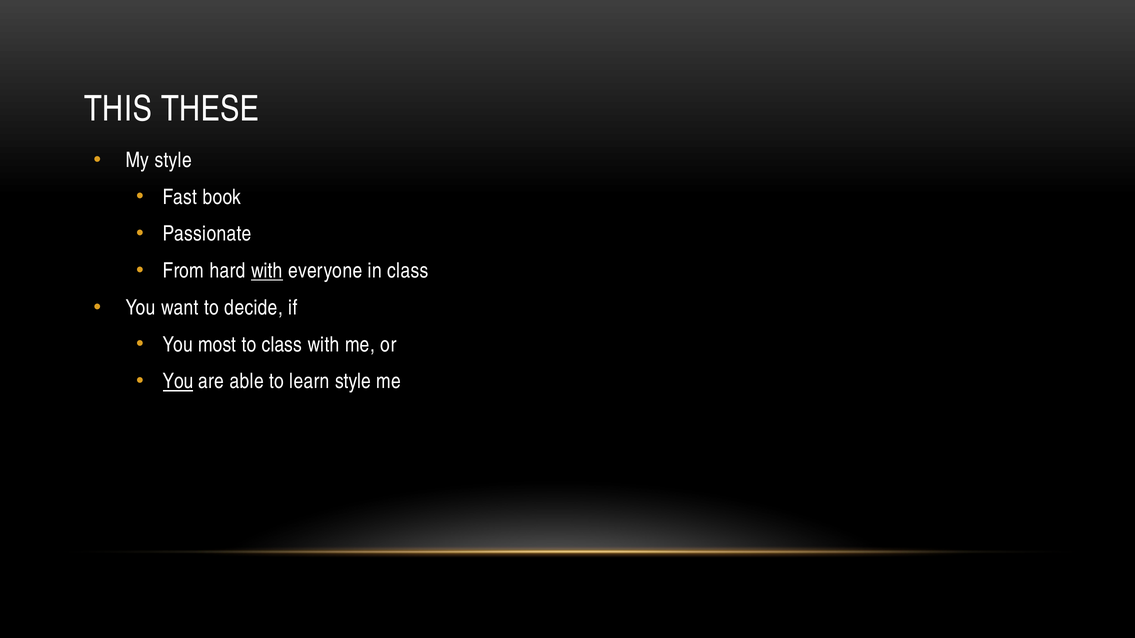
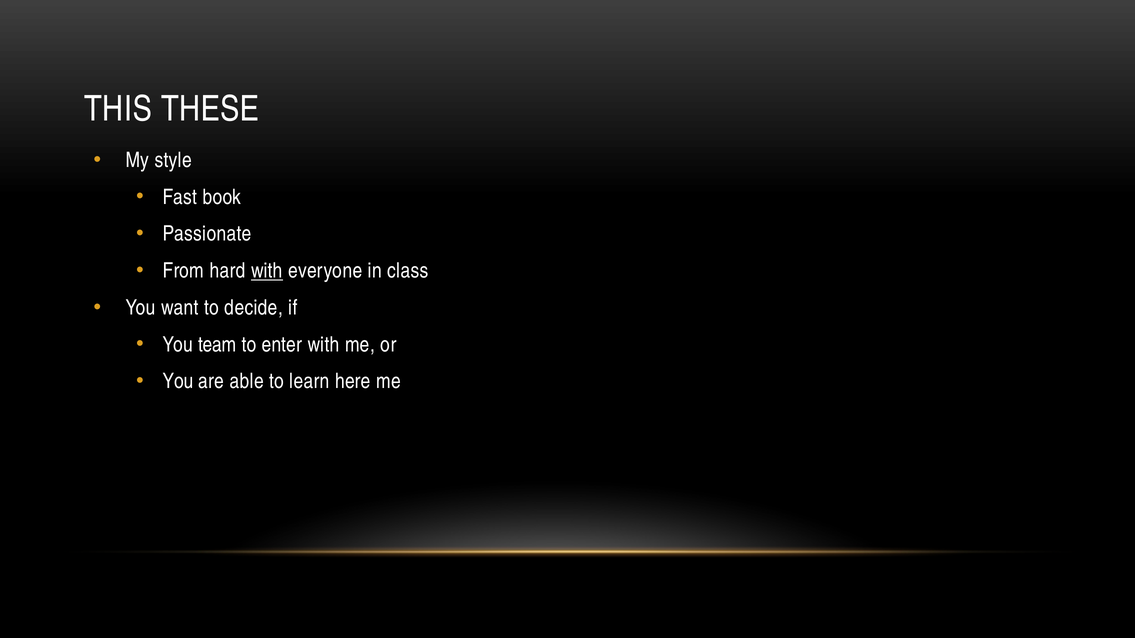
most: most -> team
to class: class -> enter
You at (178, 382) underline: present -> none
learn style: style -> here
